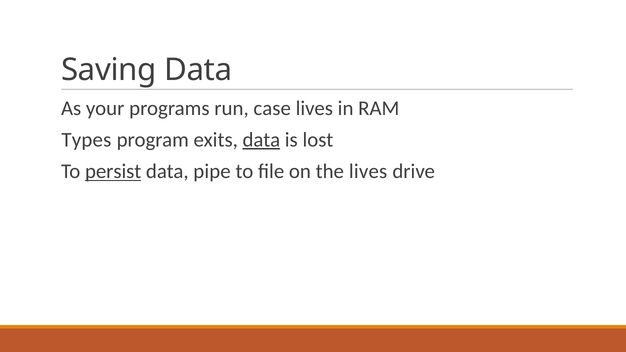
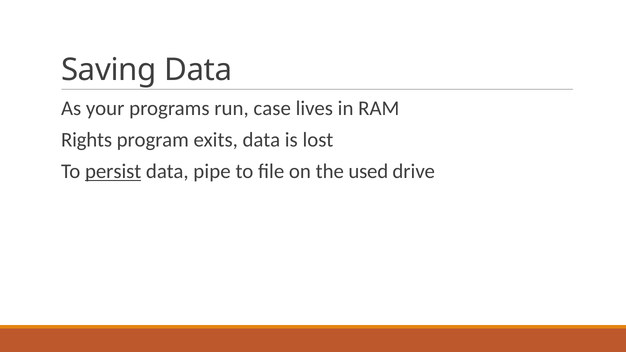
Types: Types -> Rights
data at (261, 140) underline: present -> none
the lives: lives -> used
